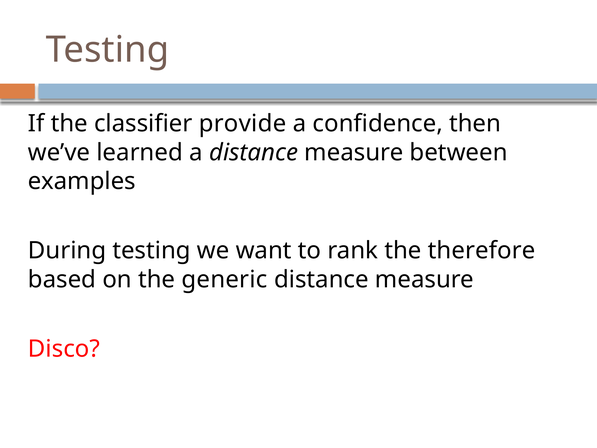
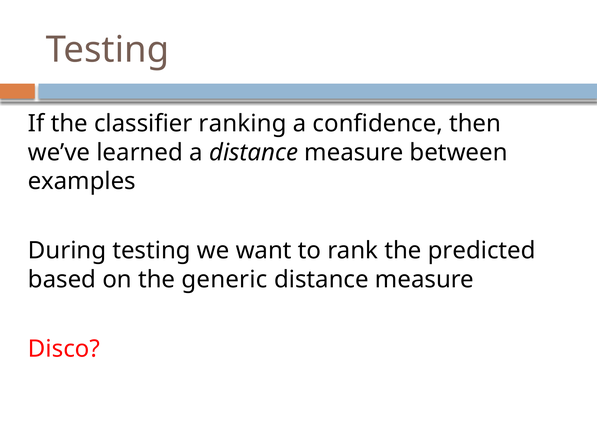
provide: provide -> ranking
therefore: therefore -> predicted
